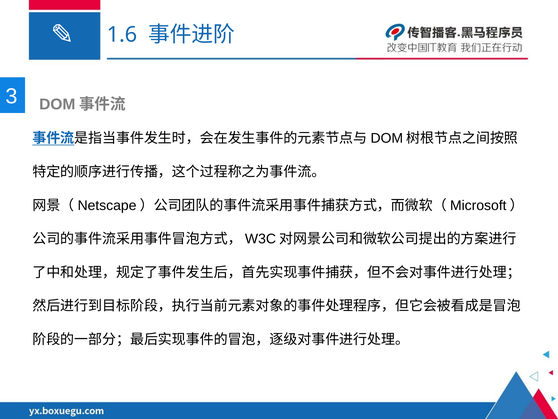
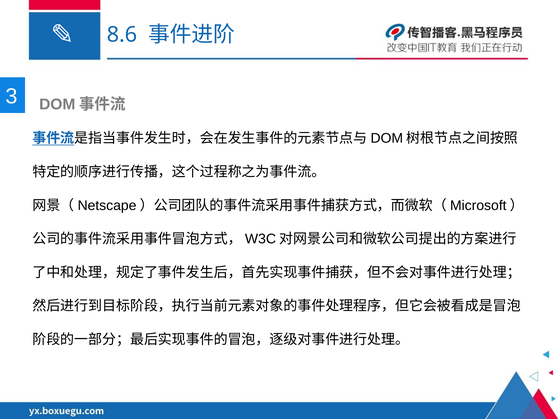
1.6: 1.6 -> 8.6
